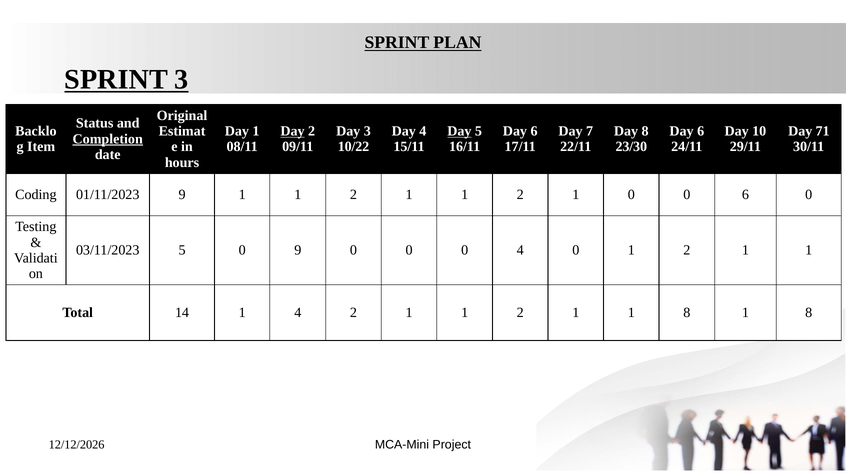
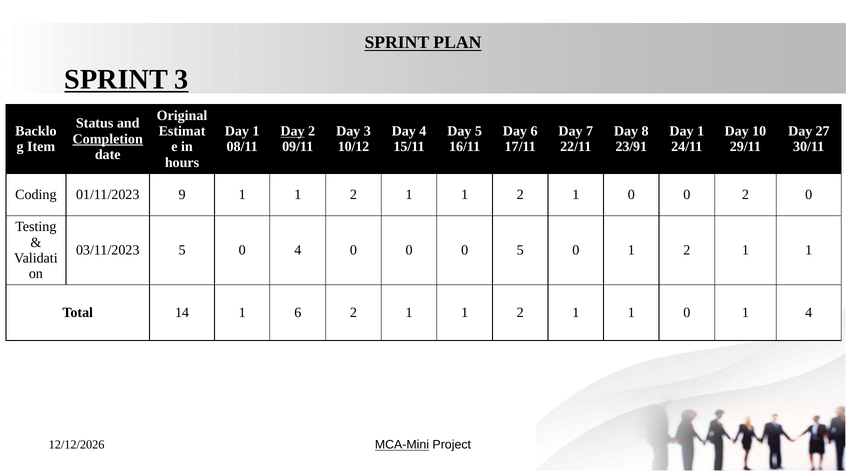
Day at (459, 131) underline: present -> none
6 at (701, 131): 6 -> 1
71: 71 -> 27
10/22: 10/22 -> 10/12
23/30: 23/30 -> 23/91
0 6: 6 -> 2
0 9: 9 -> 4
0 4: 4 -> 5
1 4: 4 -> 6
1 1 8: 8 -> 0
8 at (809, 313): 8 -> 4
MCA-Mini underline: none -> present
